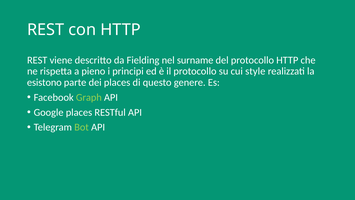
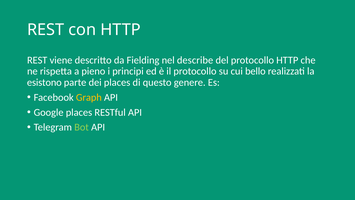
surname: surname -> describe
style: style -> bello
Graph colour: light green -> yellow
